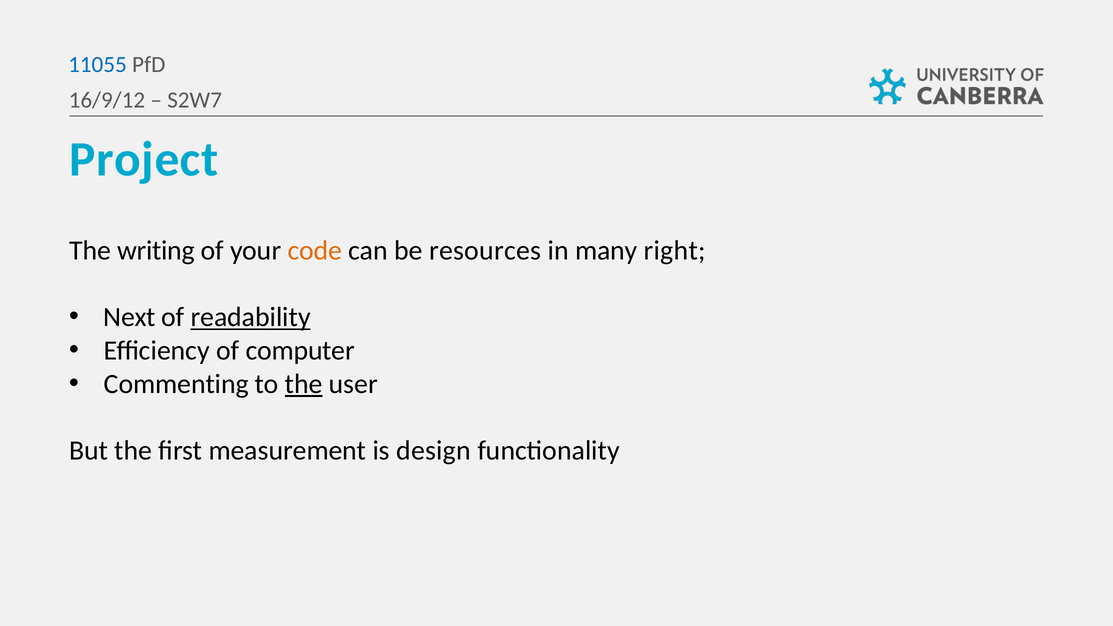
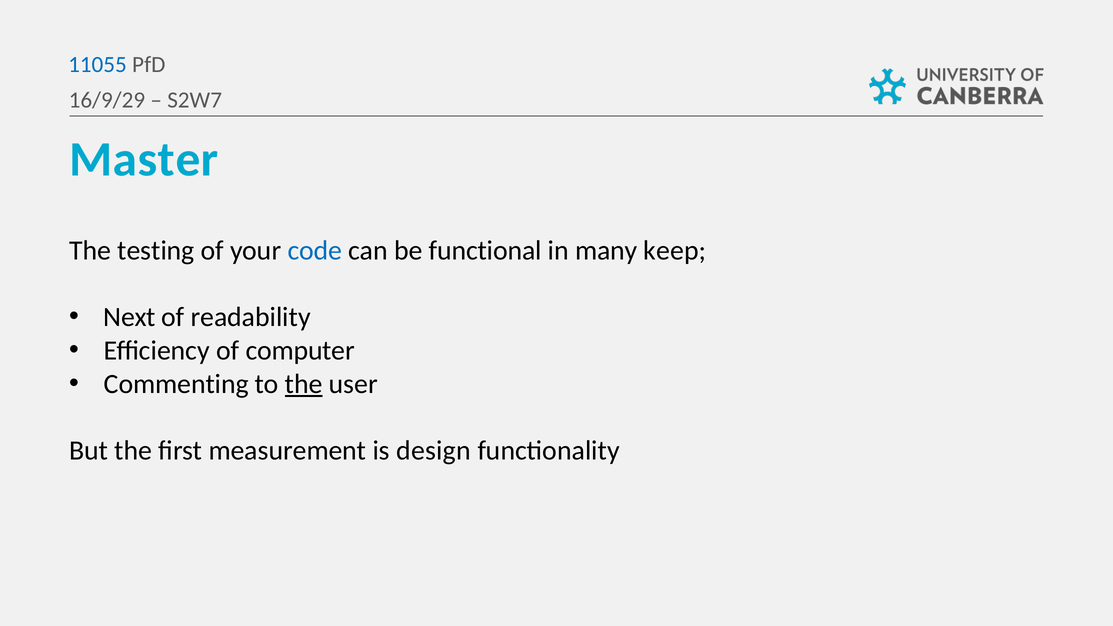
16/9/12: 16/9/12 -> 16/9/29
Project: Project -> Master
writing: writing -> testing
code colour: orange -> blue
resources: resources -> functional
right: right -> keep
readability underline: present -> none
